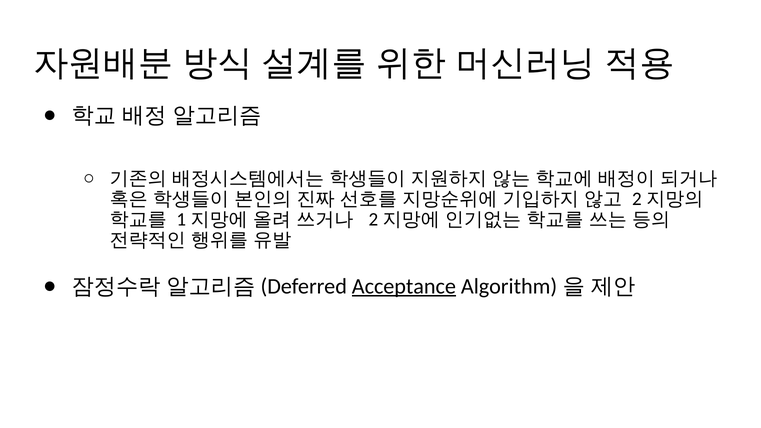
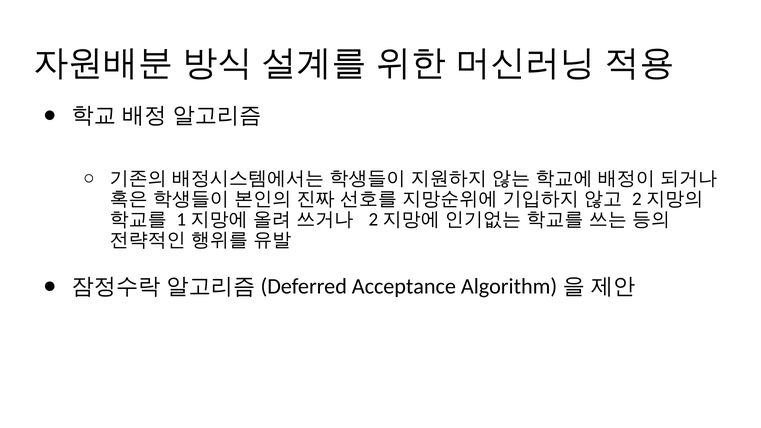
Acceptance underline: present -> none
